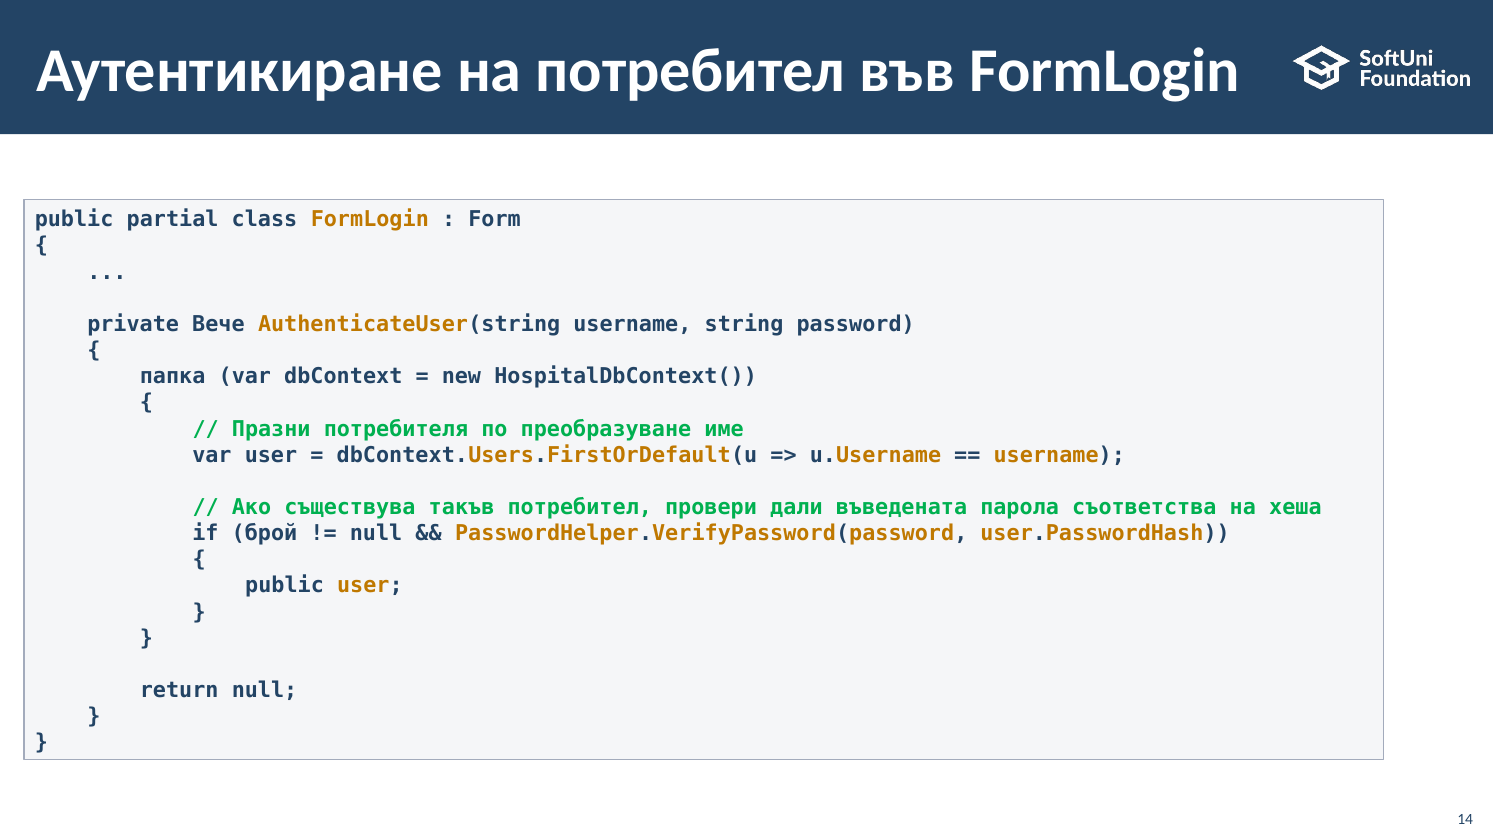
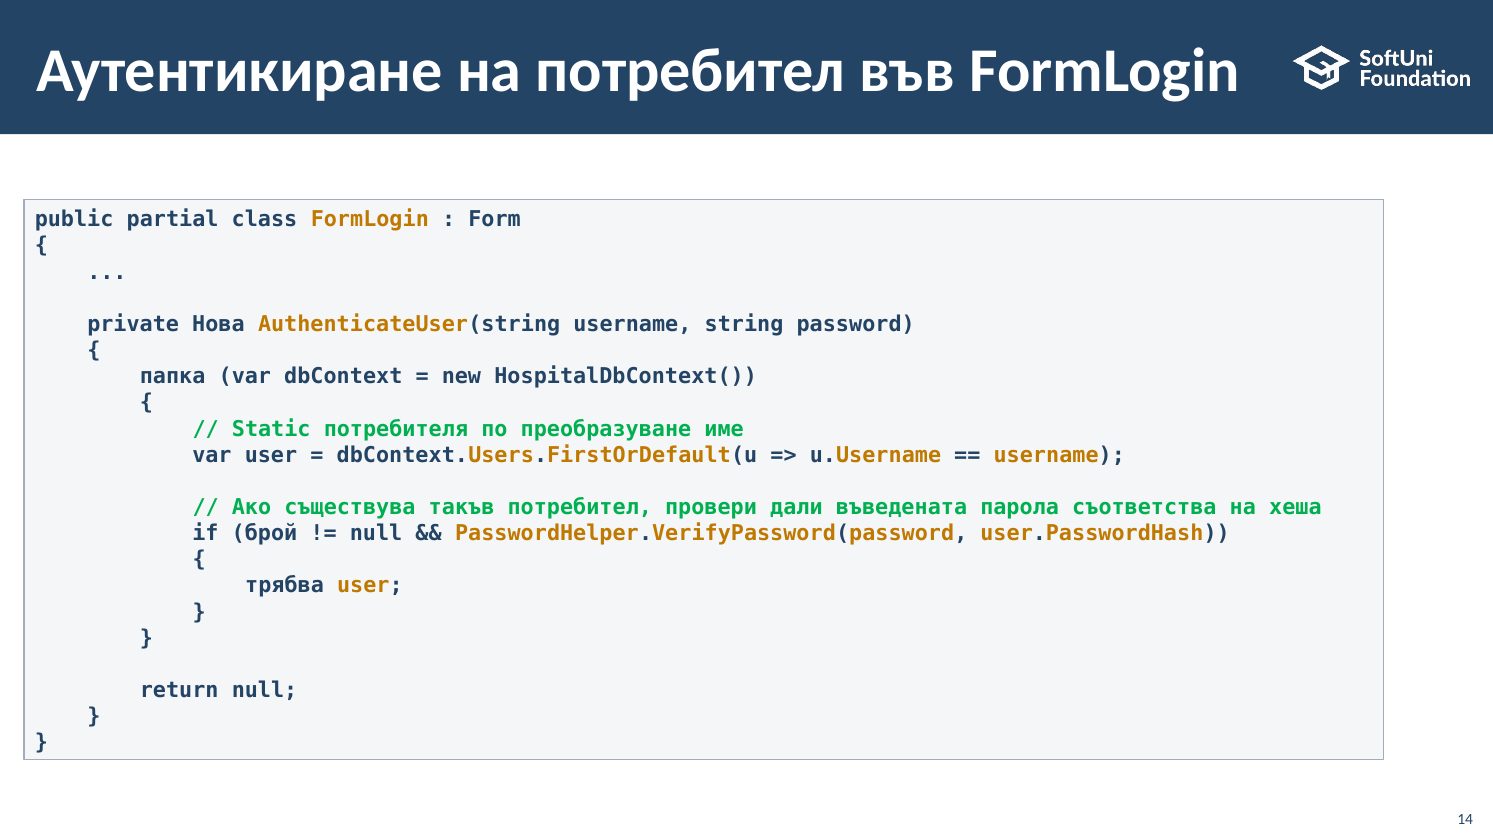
Вече: Вече -> Нова
Празни: Празни -> Static
public at (285, 586): public -> трябва
